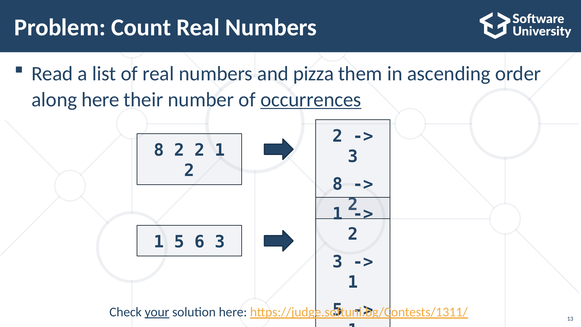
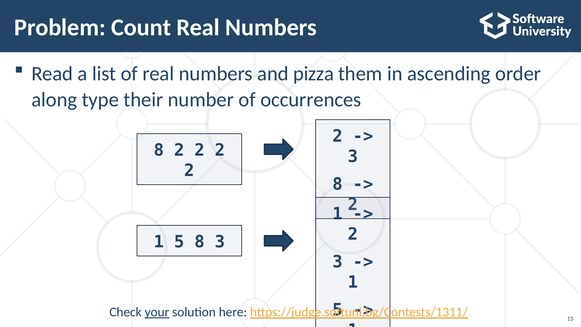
along here: here -> type
occurrences underline: present -> none
8 2 2 1: 1 -> 2
5 6: 6 -> 8
